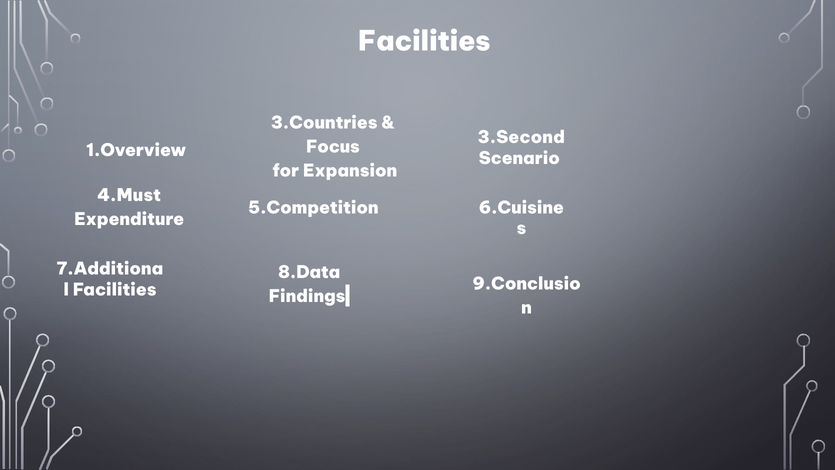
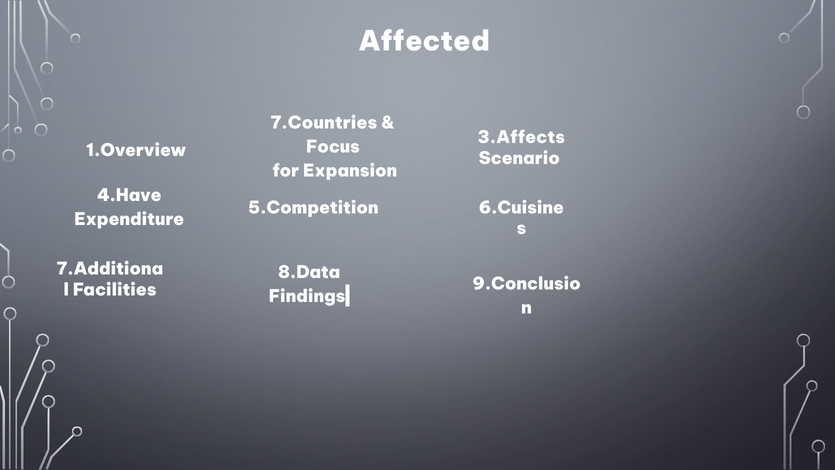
Facilities at (425, 41): Facilities -> Affected
3.Countries: 3.Countries -> 7.Countries
3.Second: 3.Second -> 3.Affects
4.Must: 4.Must -> 4.Have
